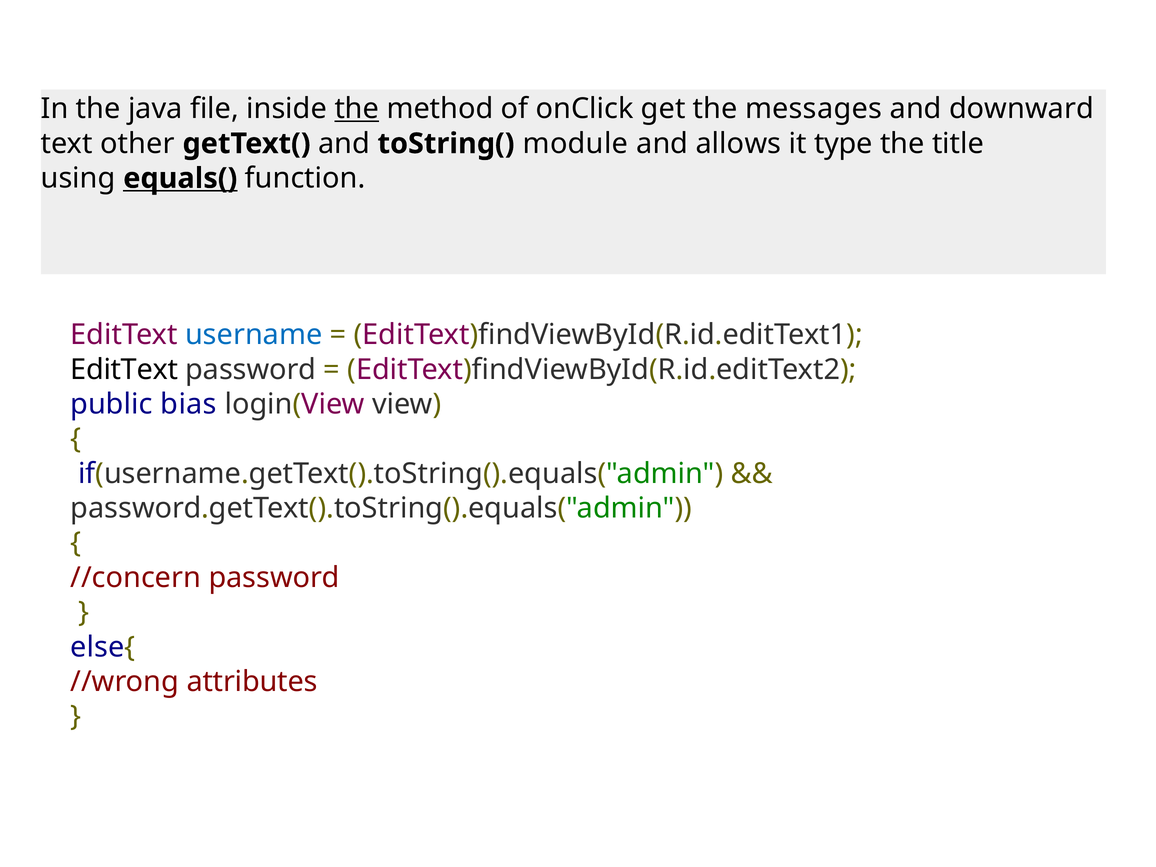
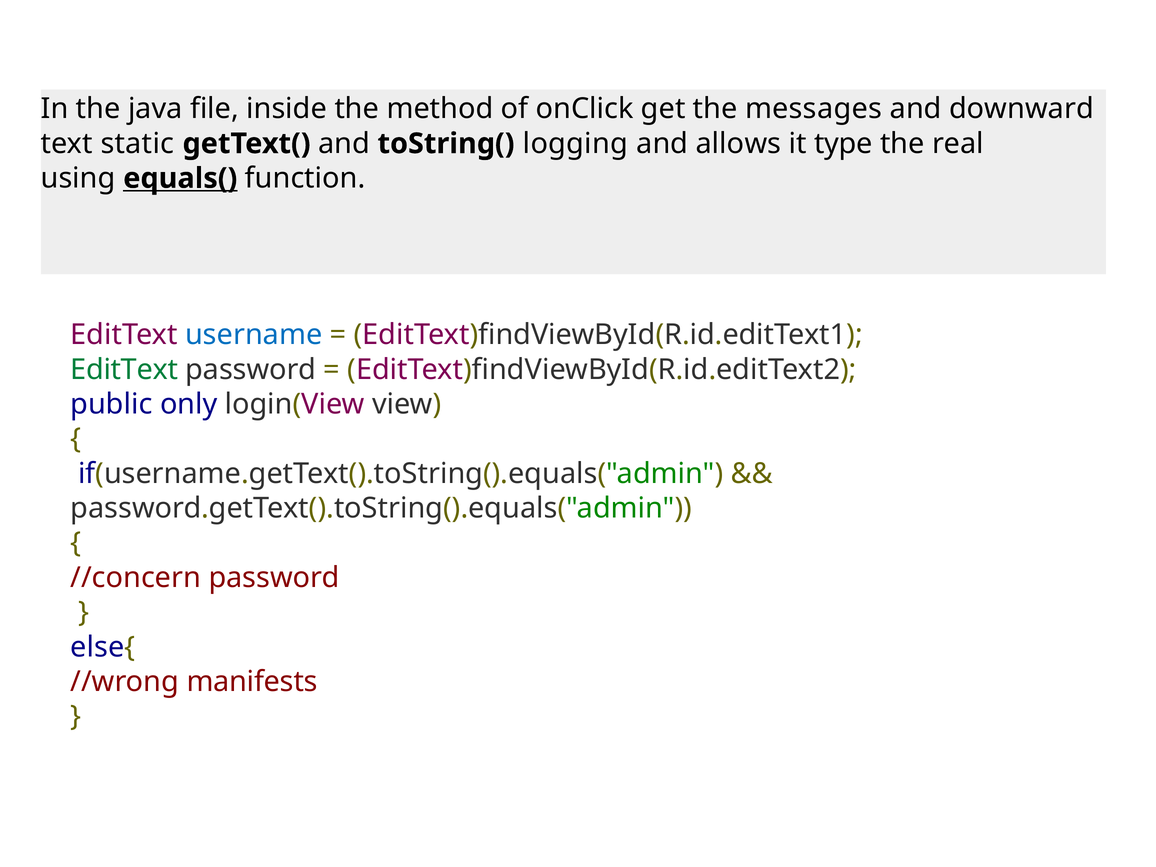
the at (357, 109) underline: present -> none
other: other -> static
module: module -> logging
title: title -> real
EditText at (124, 370) colour: black -> green
bias: bias -> only
attributes: attributes -> manifests
